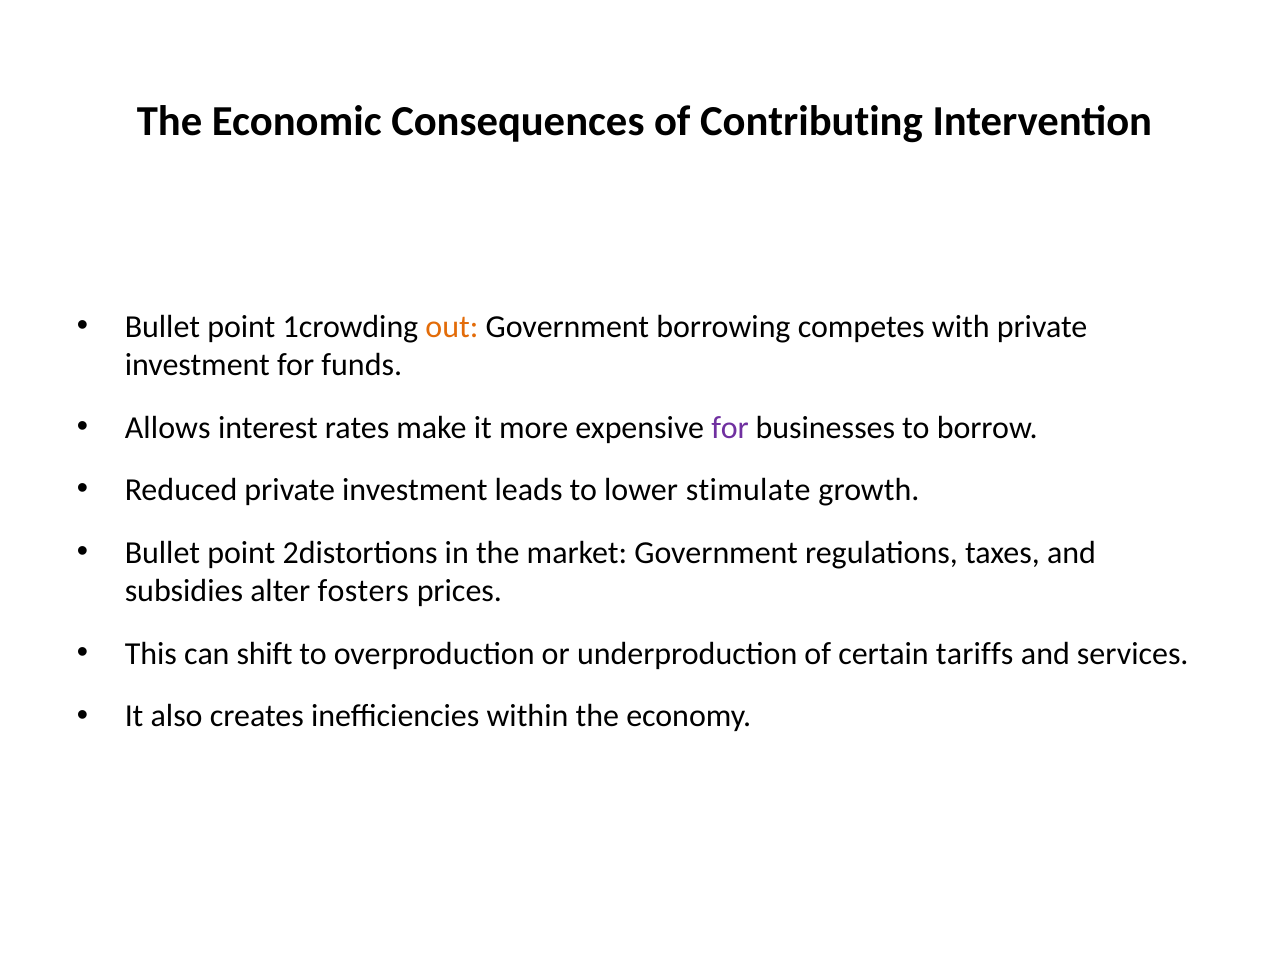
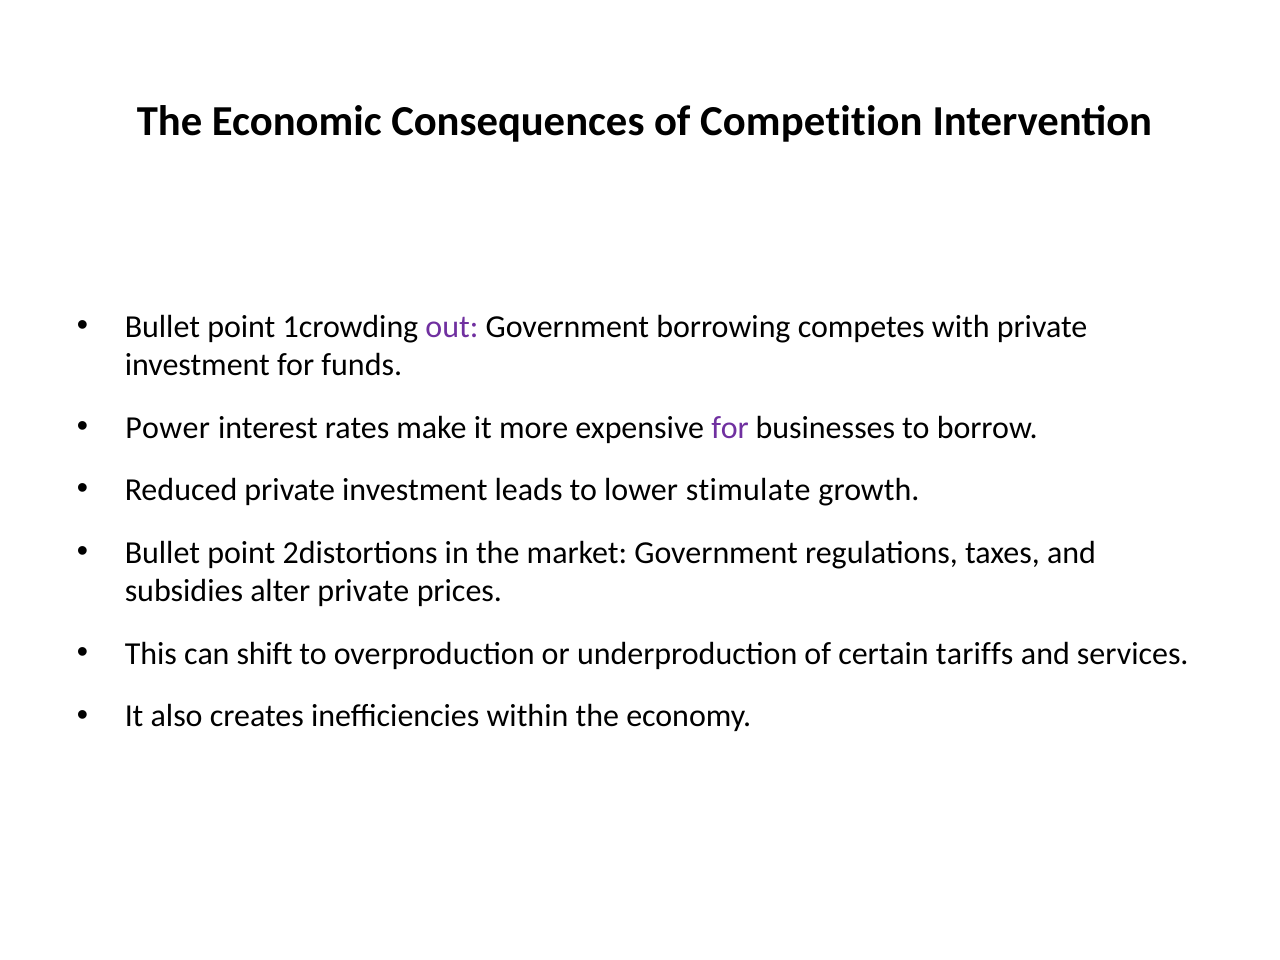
Contributing: Contributing -> Competition
out colour: orange -> purple
Allows: Allows -> Power
alter fosters: fosters -> private
